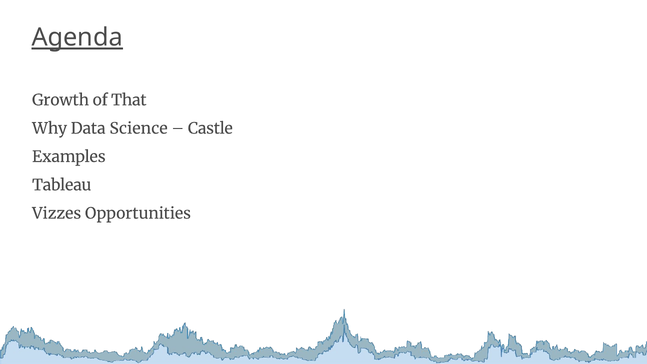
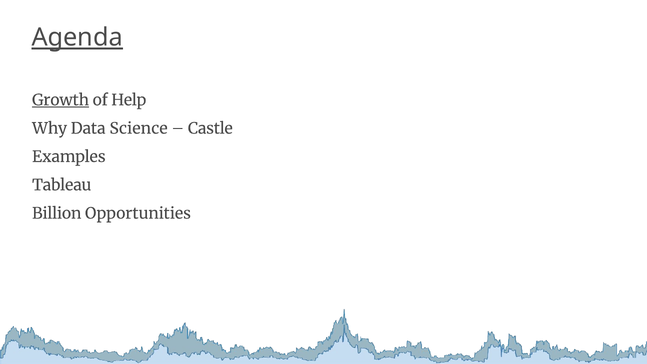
Growth underline: none -> present
That: That -> Help
Vizzes: Vizzes -> Billion
